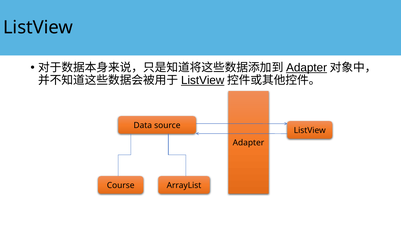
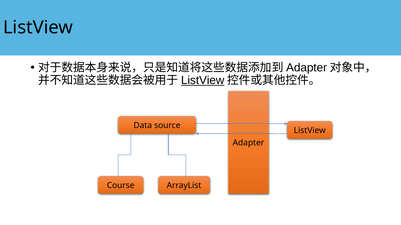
Adapter at (307, 68) underline: present -> none
